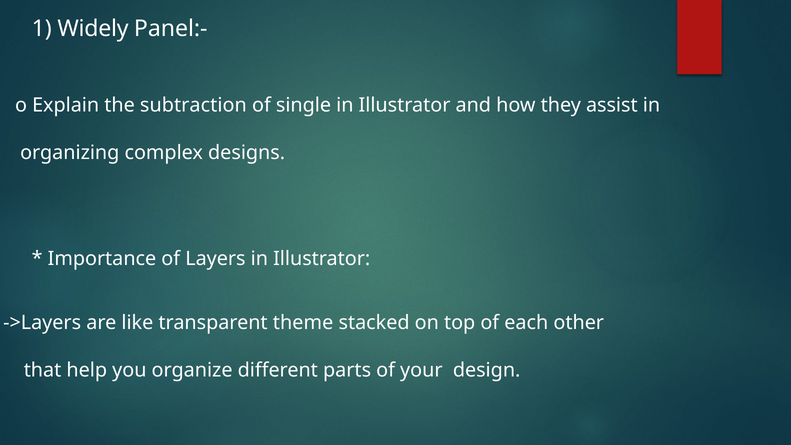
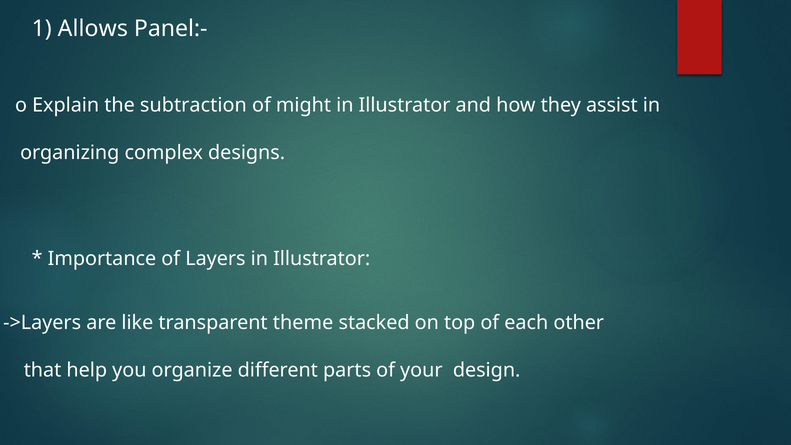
Widely: Widely -> Allows
single: single -> might
